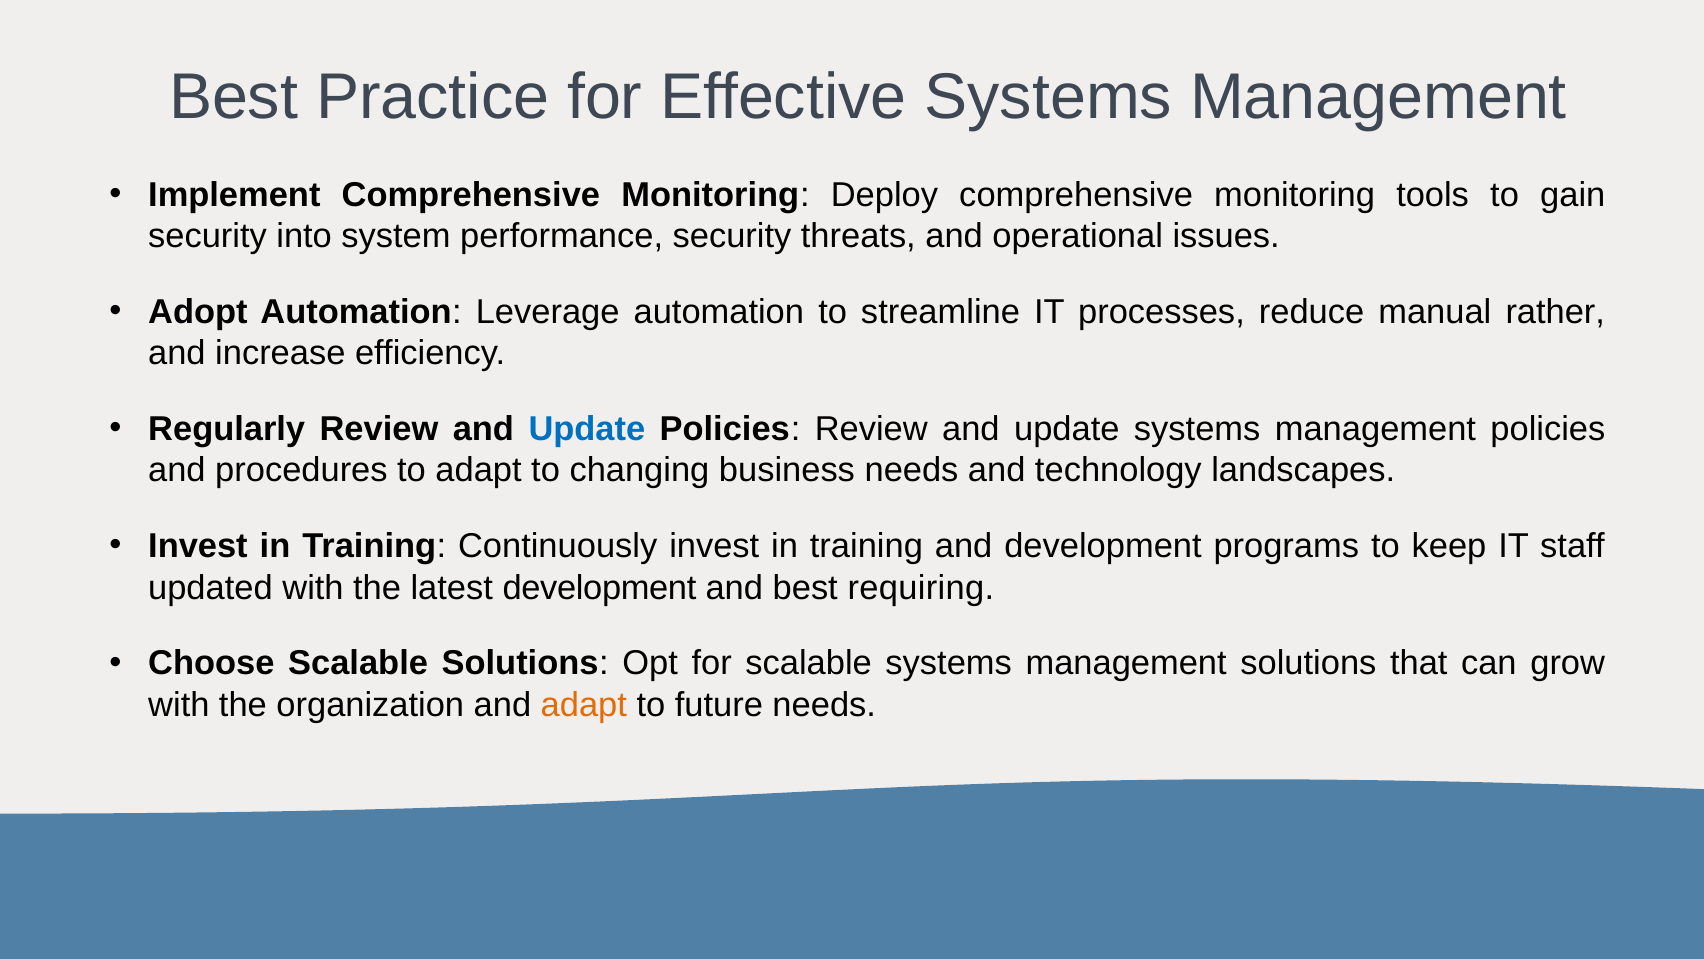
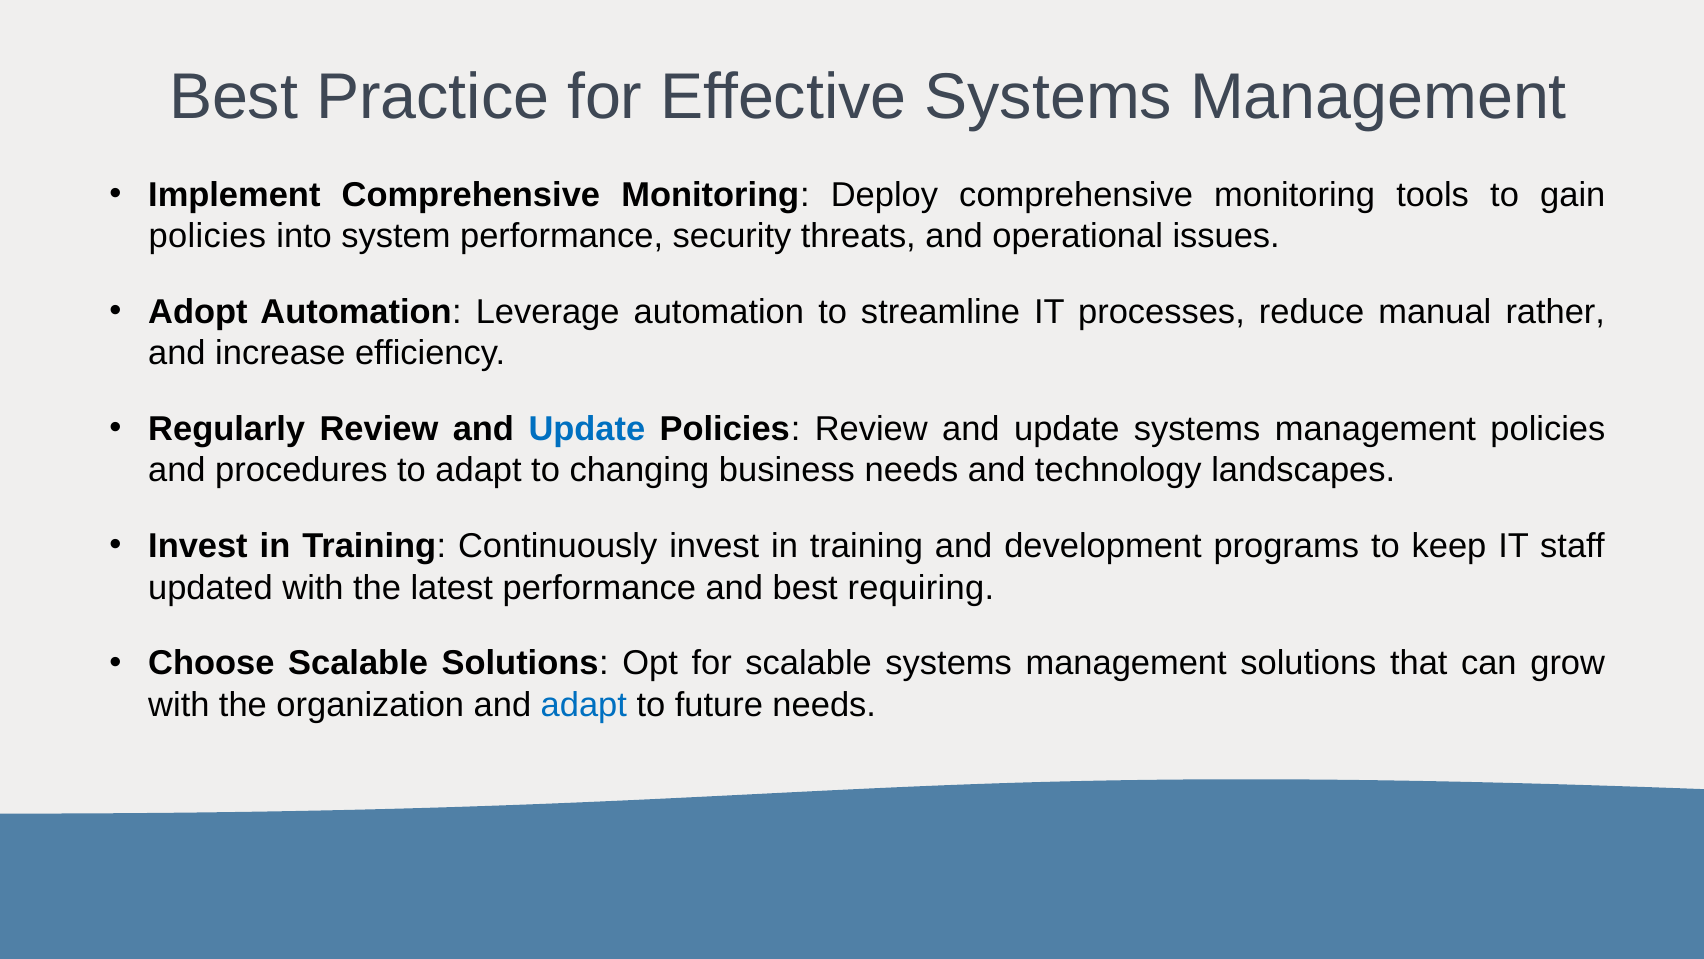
security at (208, 236): security -> policies
latest development: development -> performance
adapt at (584, 705) colour: orange -> blue
